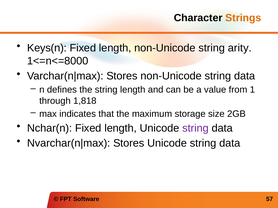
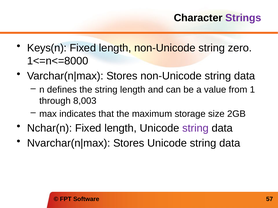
Strings colour: orange -> purple
arity: arity -> zero
1,818: 1,818 -> 8,003
